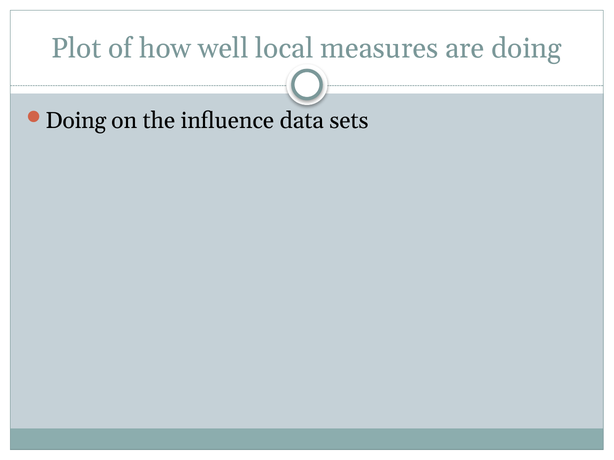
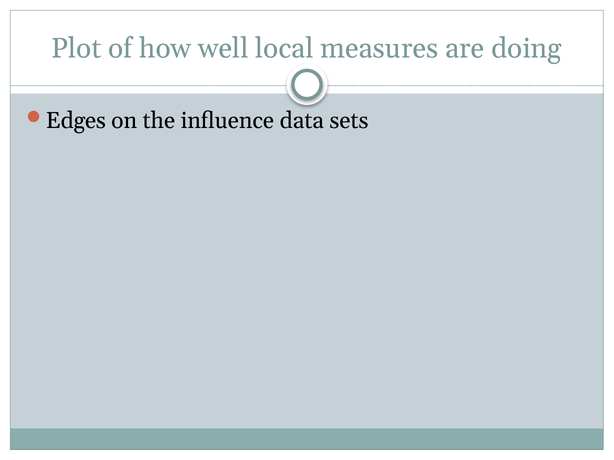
Doing at (76, 121): Doing -> Edges
